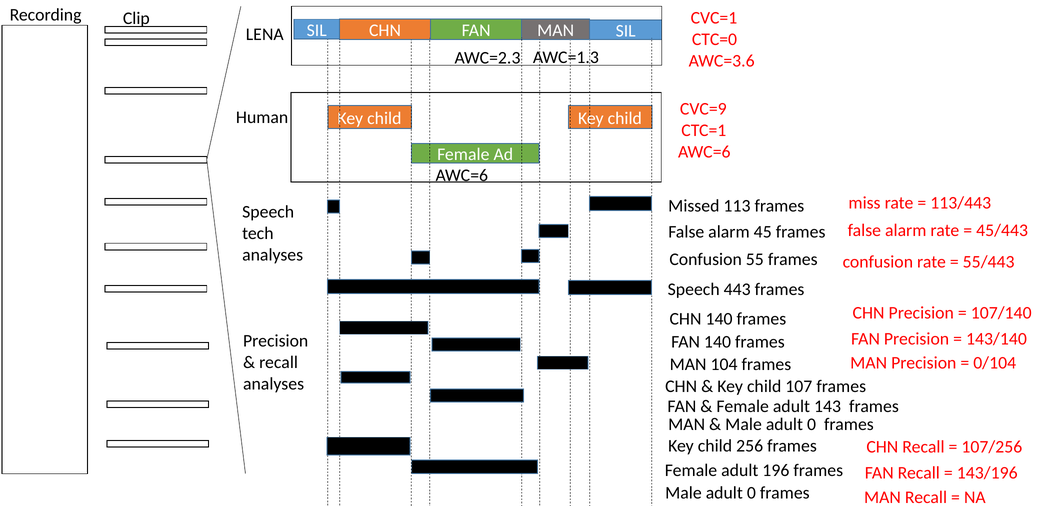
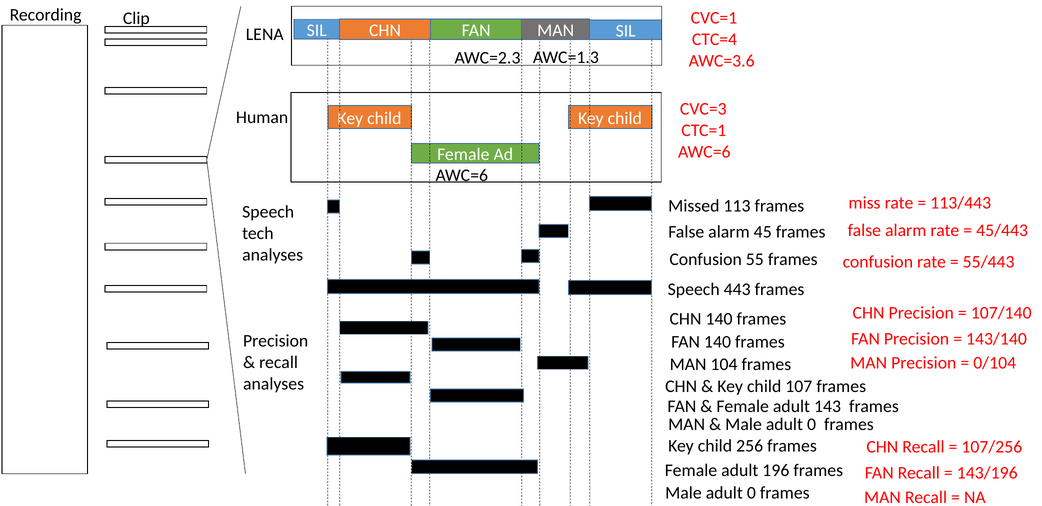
CTC=0: CTC=0 -> CTC=4
CVC=9: CVC=9 -> CVC=3
